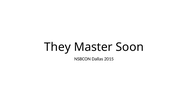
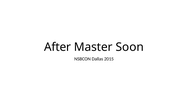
They: They -> After
